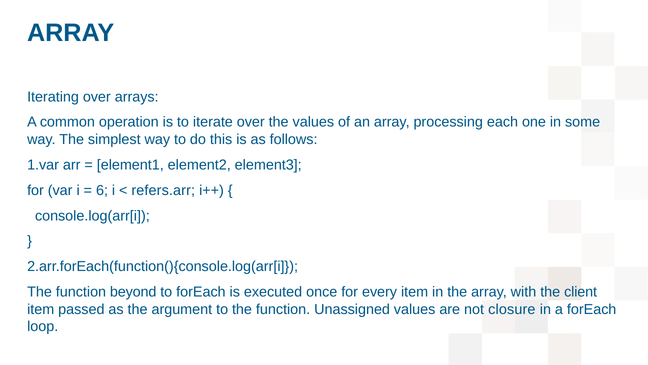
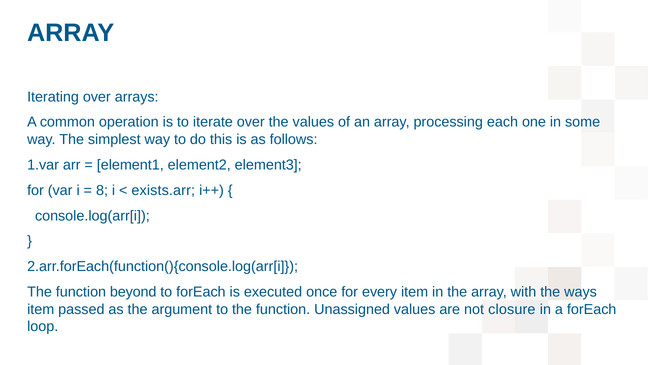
6: 6 -> 8
refers.arr: refers.arr -> exists.arr
client: client -> ways
